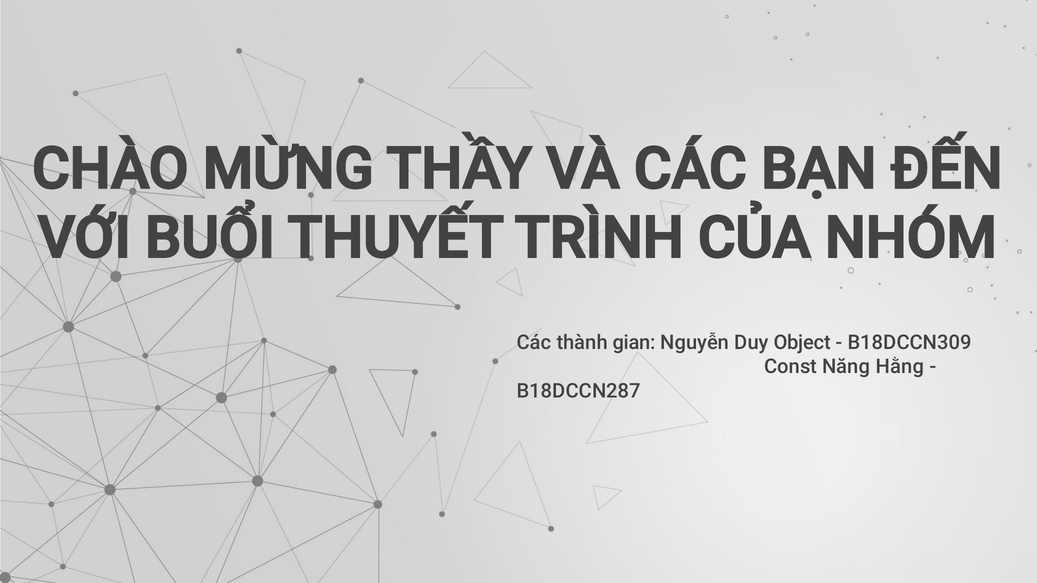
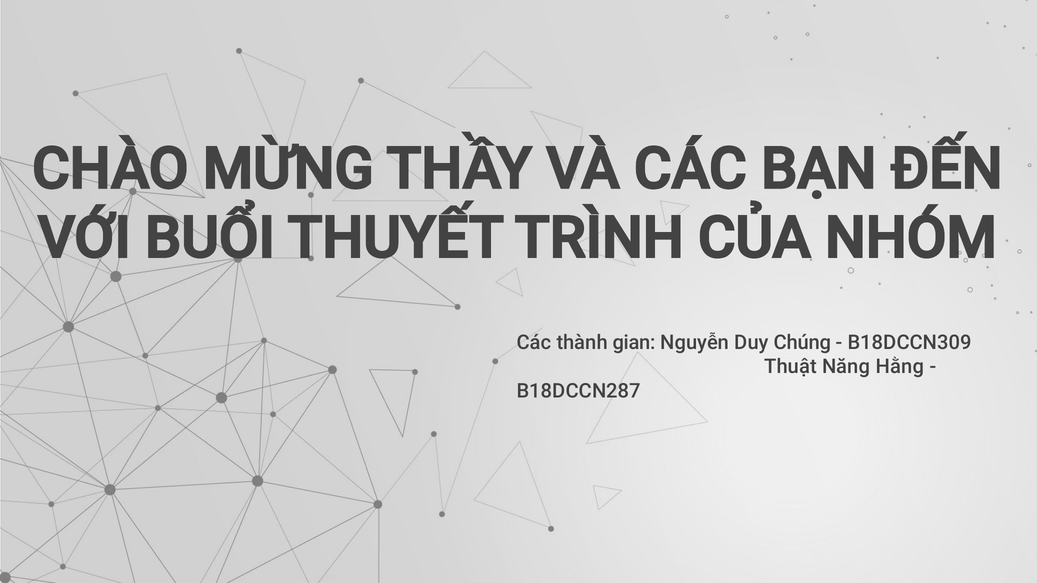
Object: Object -> Chúng
Const: Const -> Thuật
